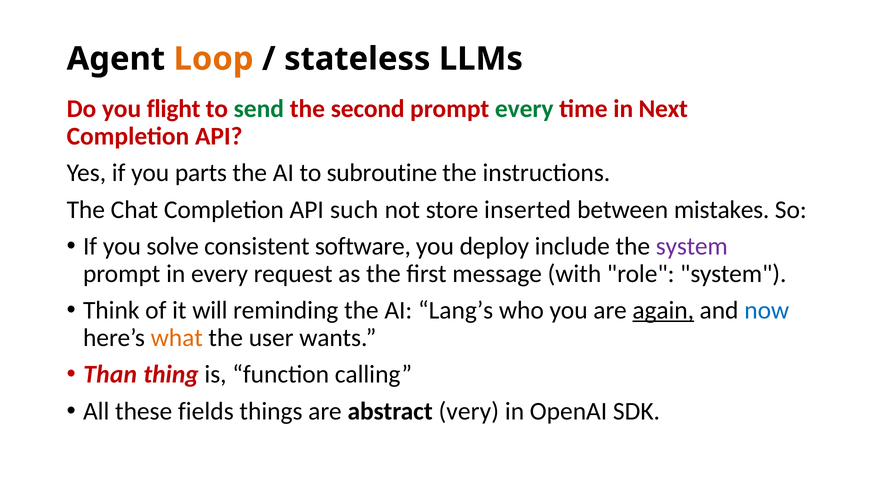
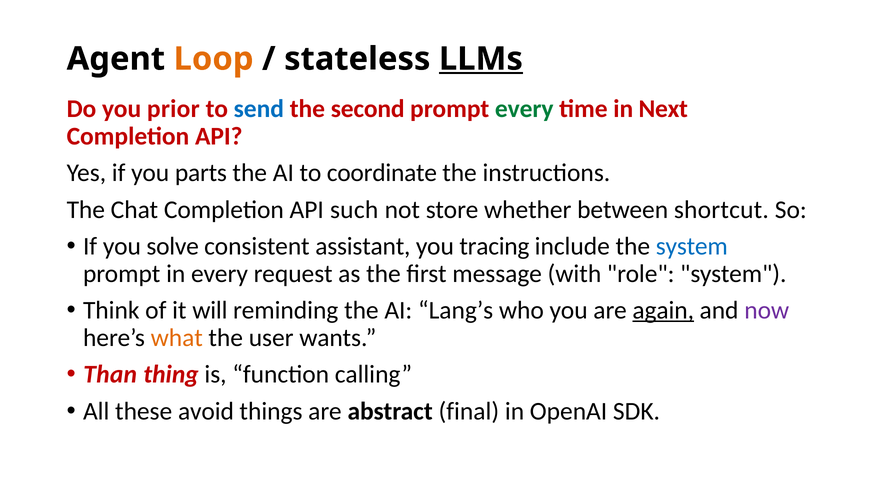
LLMs underline: none -> present
flight: flight -> prior
send colour: green -> blue
subroutine: subroutine -> coordinate
inserted: inserted -> whether
mistakes: mistakes -> shortcut
software: software -> assistant
deploy: deploy -> tracing
system at (692, 246) colour: purple -> blue
now colour: blue -> purple
fields: fields -> avoid
very: very -> final
